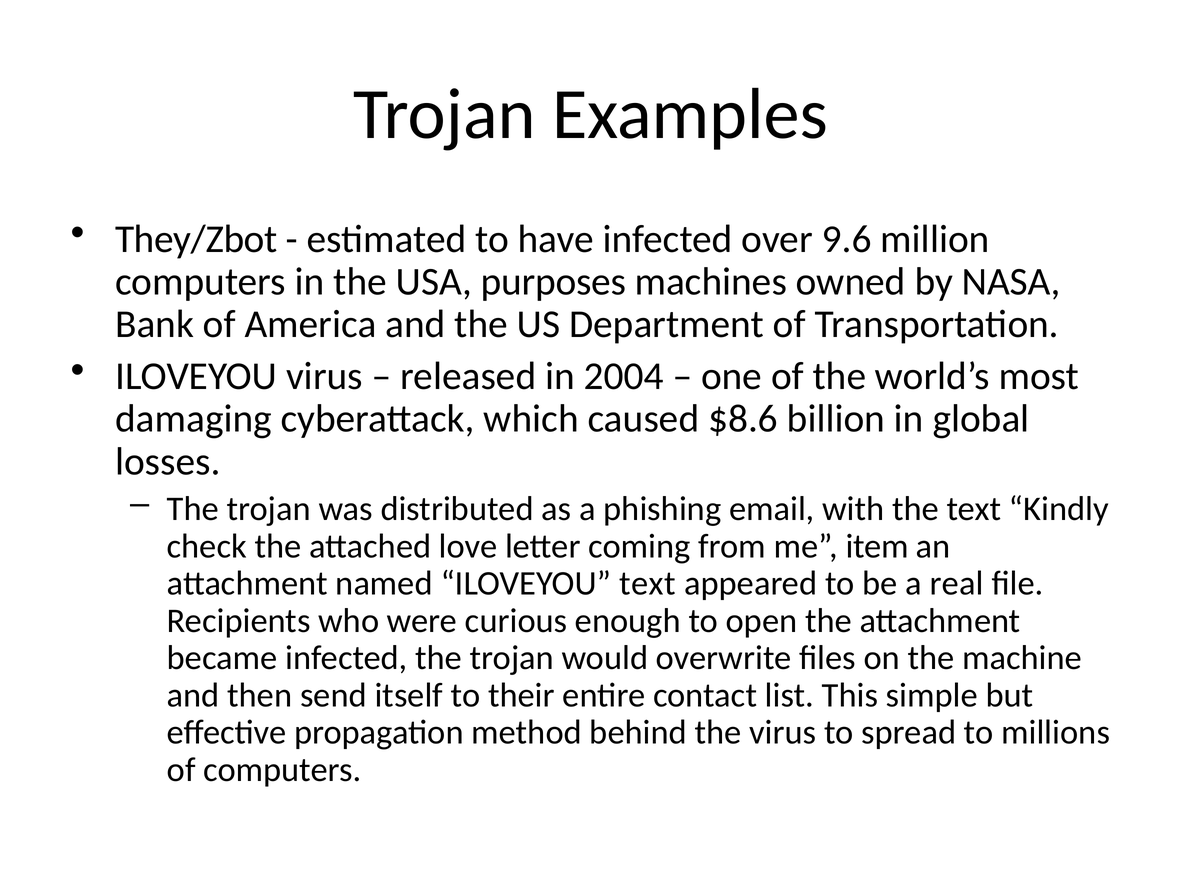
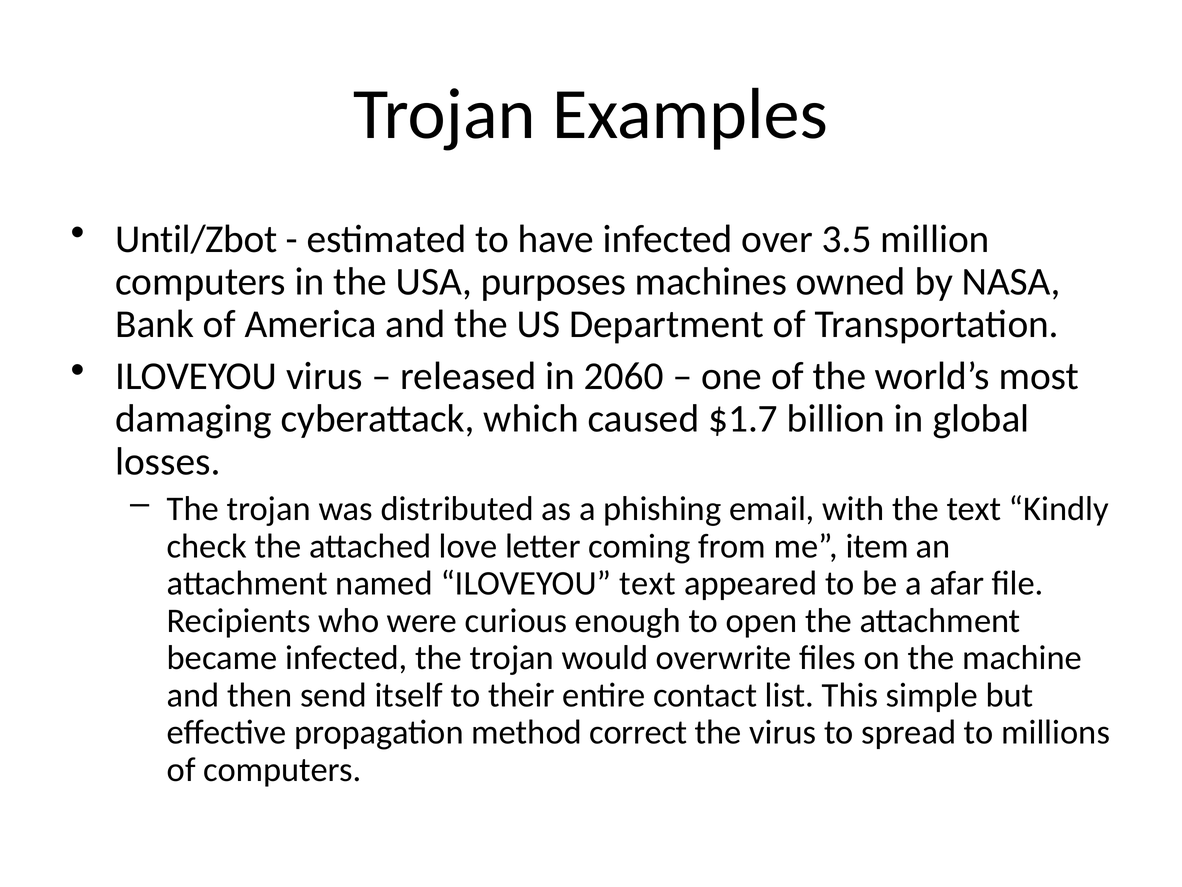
They/Zbot: They/Zbot -> Until/Zbot
9.6: 9.6 -> 3.5
2004: 2004 -> 2060
$8.6: $8.6 -> $1.7
real: real -> afar
behind: behind -> correct
